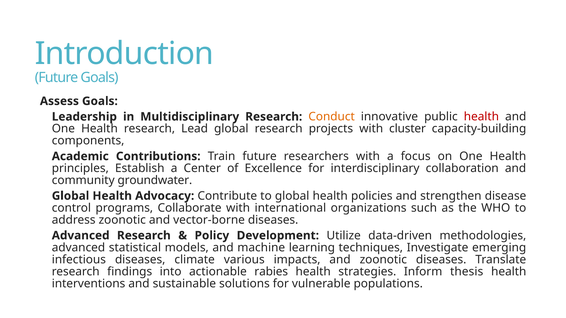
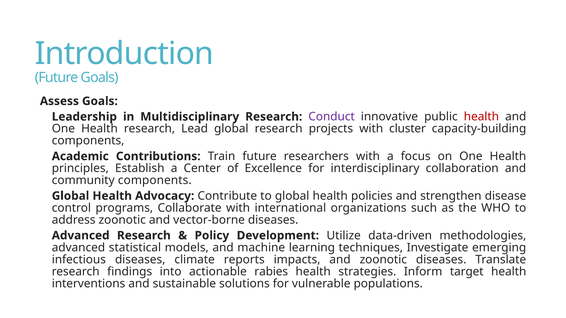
Conduct colour: orange -> purple
community groundwater: groundwater -> components
various: various -> reports
thesis: thesis -> target
